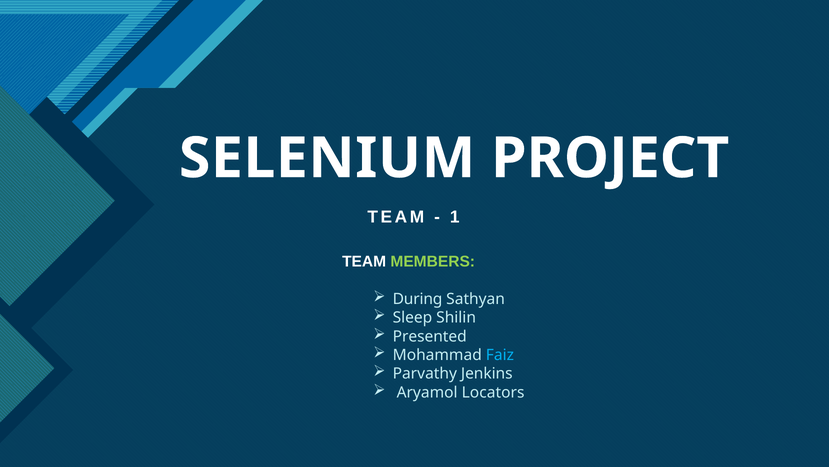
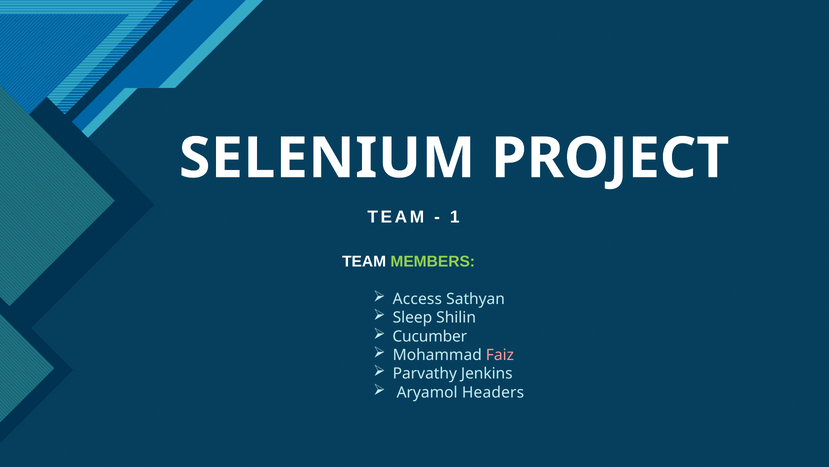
During: During -> Access
Presented: Presented -> Cucumber
Faiz colour: light blue -> pink
Locators: Locators -> Headers
